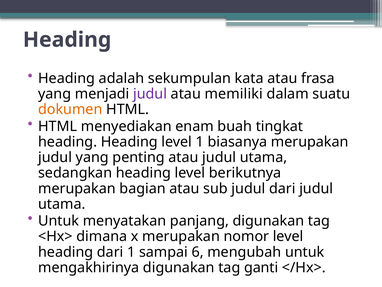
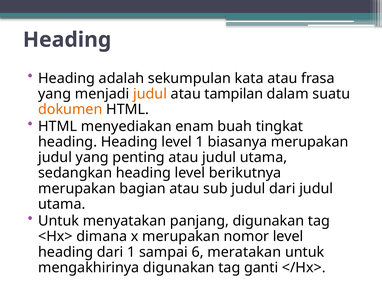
judul at (150, 94) colour: purple -> orange
memiliki: memiliki -> tampilan
mengubah: mengubah -> meratakan
